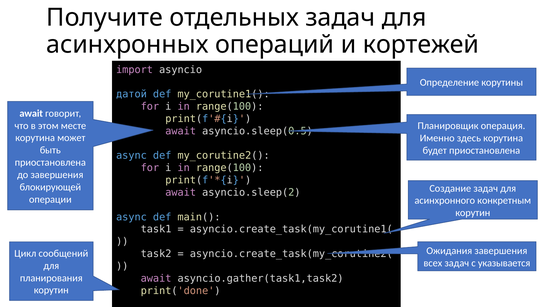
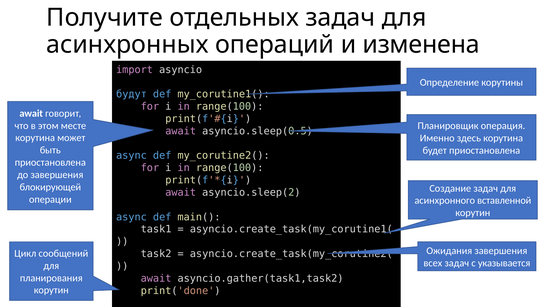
кортежей: кортежей -> изменена
датой: датой -> будут
конкретным: конкретным -> вставленной
